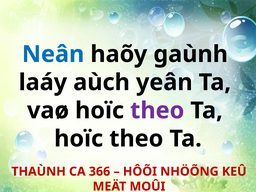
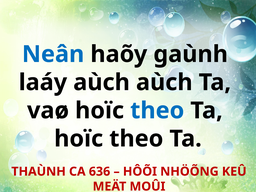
aùch yeân: yeân -> aùch
theo at (157, 111) colour: purple -> blue
366: 366 -> 636
